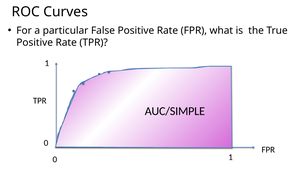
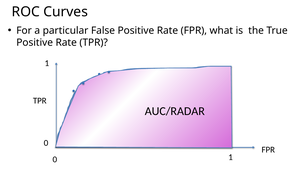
AUC/SIMPLE: AUC/SIMPLE -> AUC/RADAR
